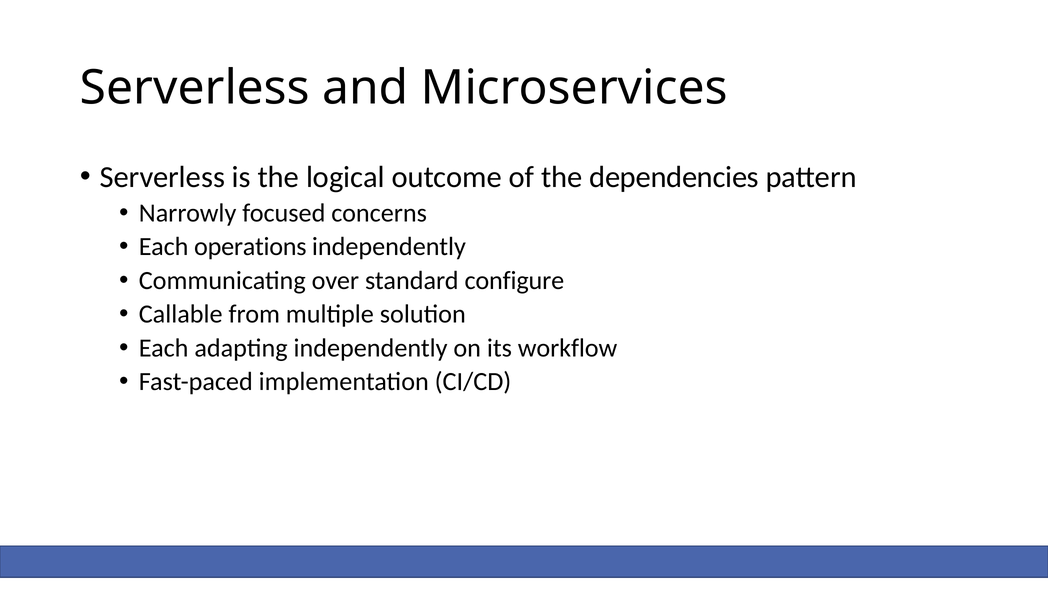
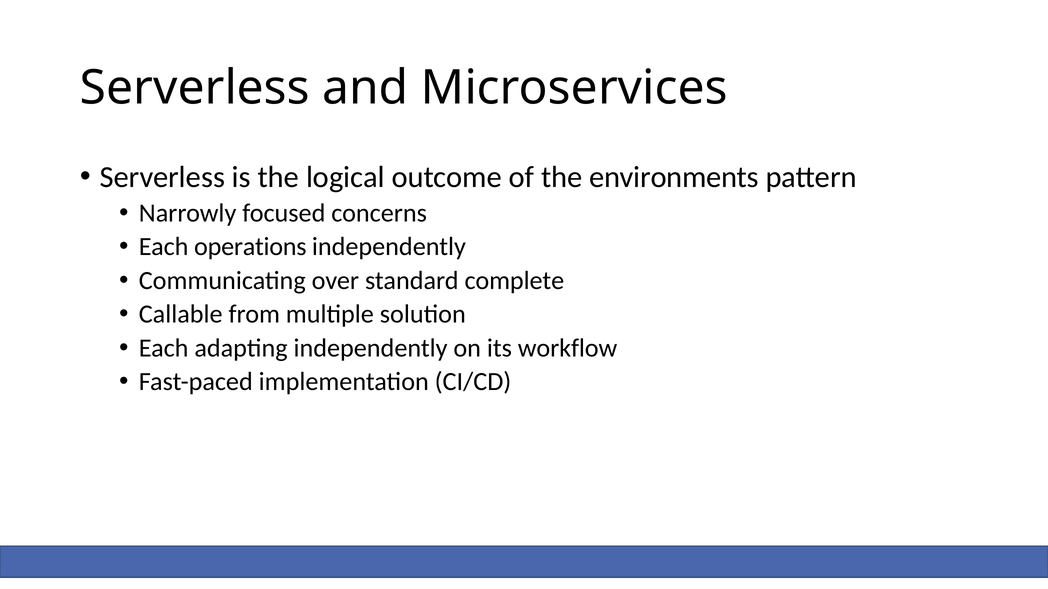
dependencies: dependencies -> environments
configure: configure -> complete
